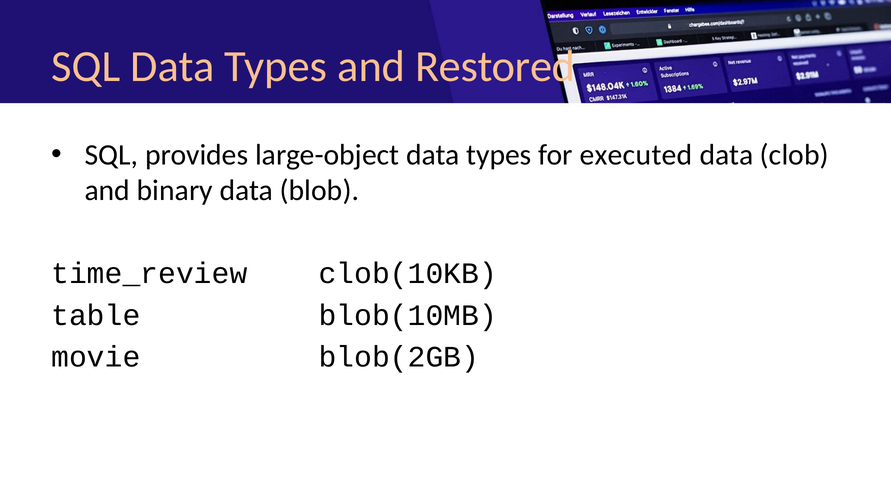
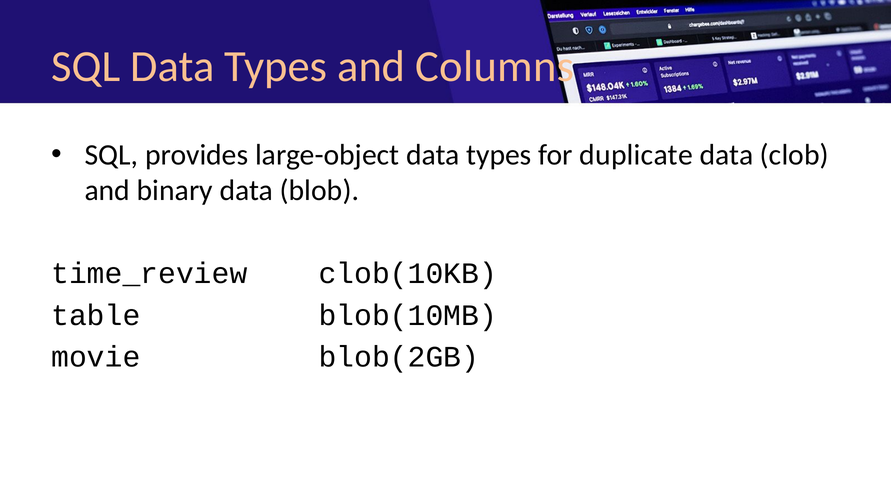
Restored: Restored -> Columns
executed: executed -> duplicate
